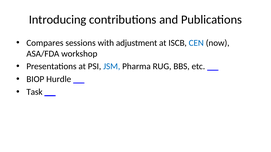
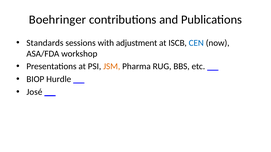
Introducing: Introducing -> Boehringer
Compares: Compares -> Standards
JSM colour: blue -> orange
Task: Task -> José
